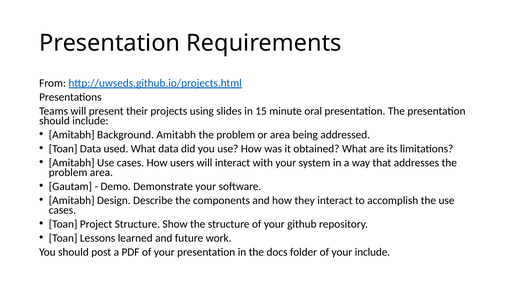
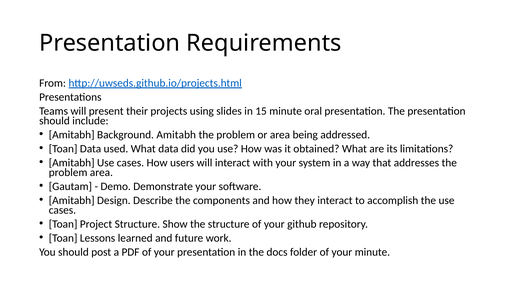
your include: include -> minute
